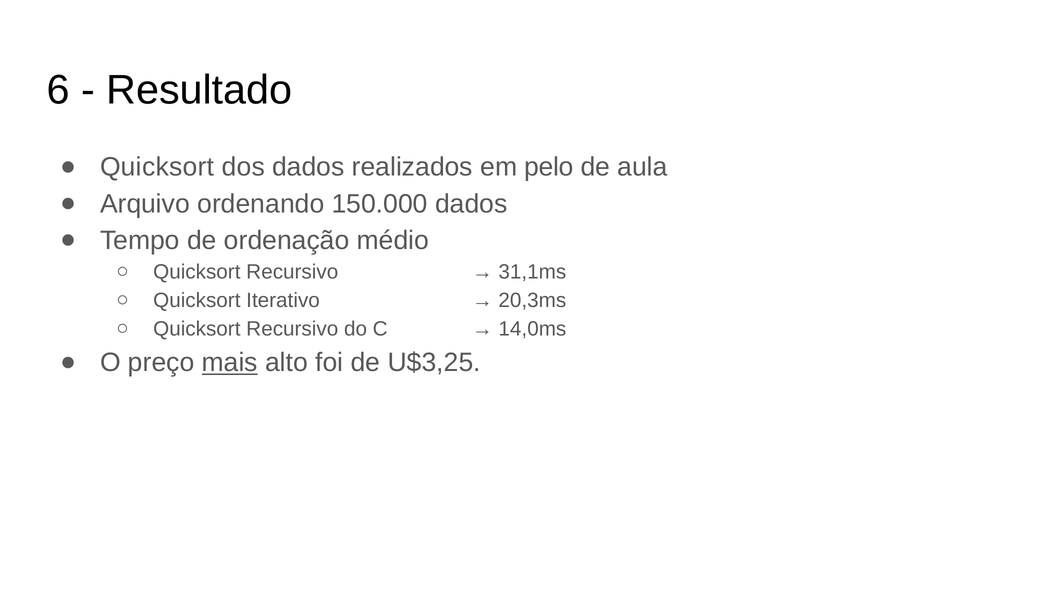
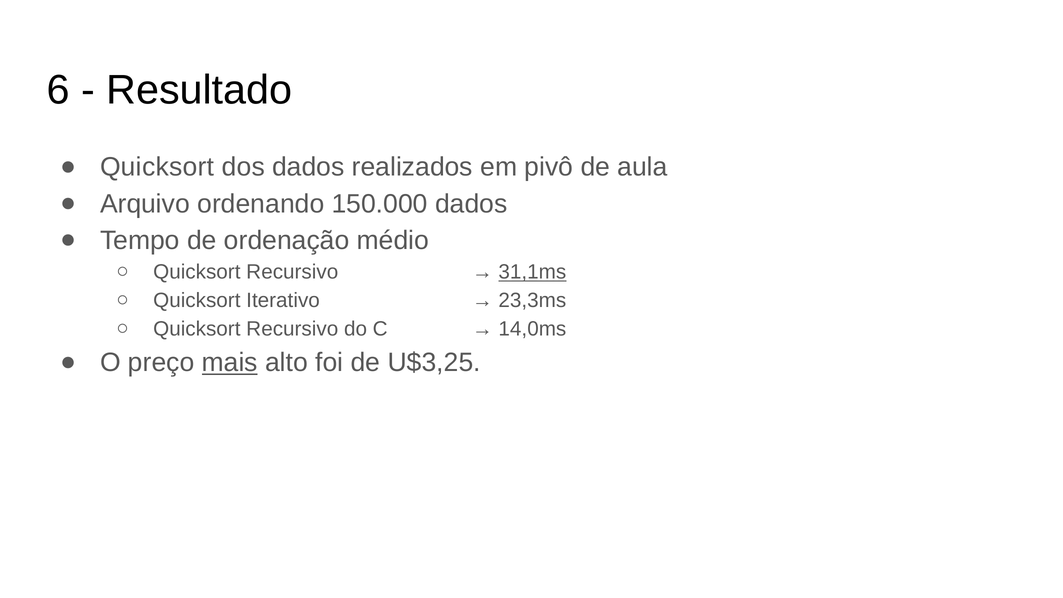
pelo: pelo -> pivô
31,1ms underline: none -> present
20,3ms: 20,3ms -> 23,3ms
